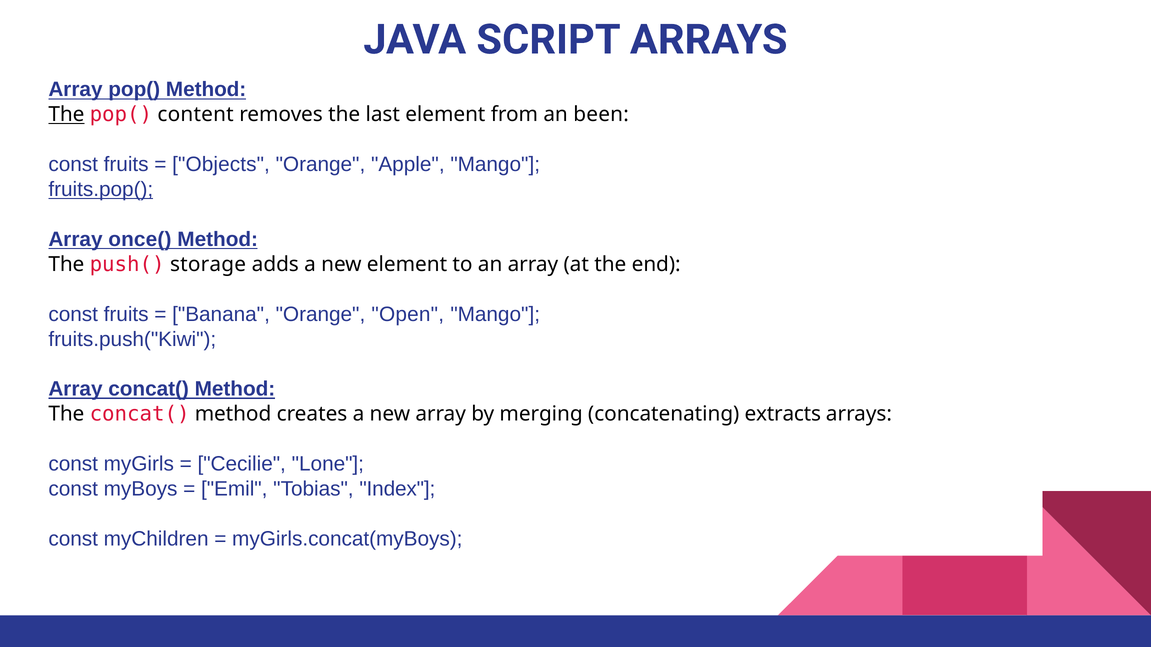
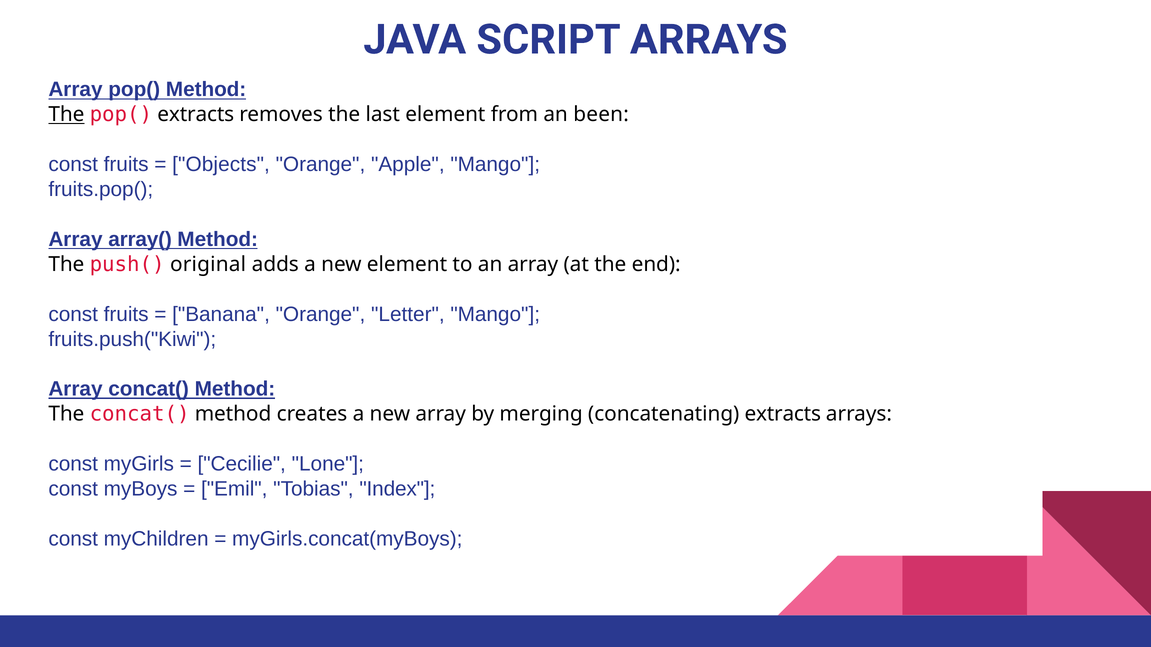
pop( content: content -> extracts
fruits.pop( underline: present -> none
once(: once( -> array(
storage: storage -> original
Open: Open -> Letter
